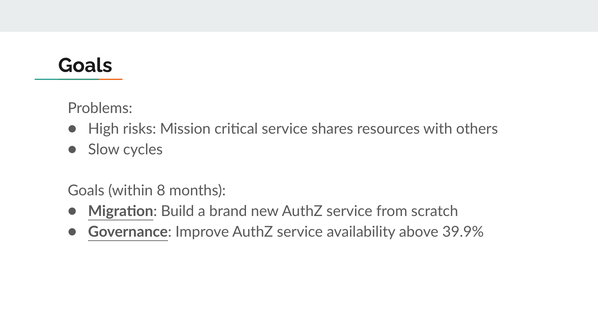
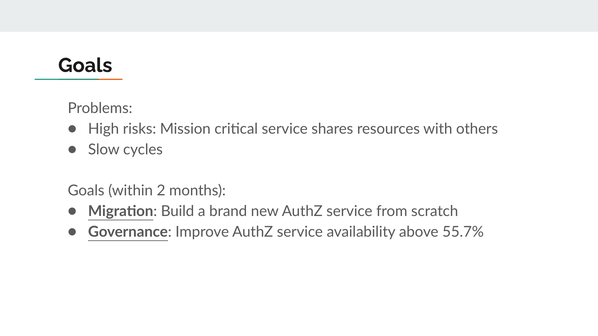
8: 8 -> 2
39.9%: 39.9% -> 55.7%
